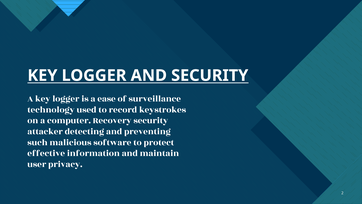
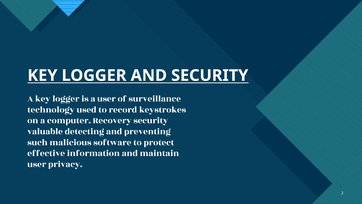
a ease: ease -> user
attacker: attacker -> valuable
